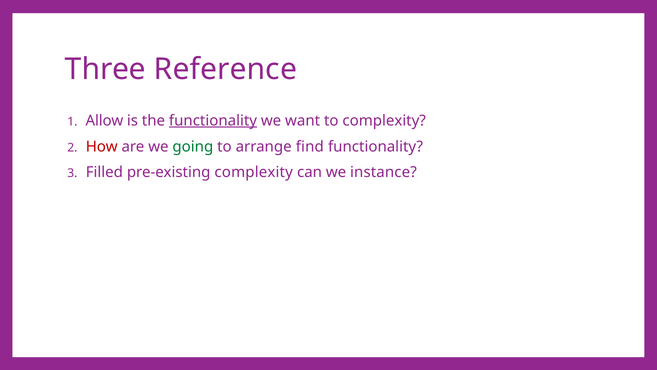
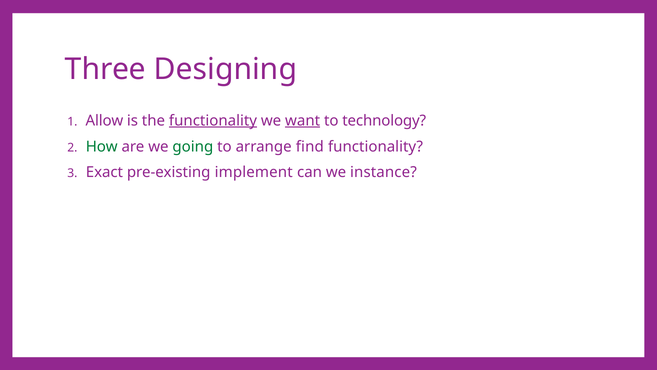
Reference: Reference -> Designing
want underline: none -> present
to complexity: complexity -> technology
How colour: red -> green
Filled: Filled -> Exact
pre-existing complexity: complexity -> implement
